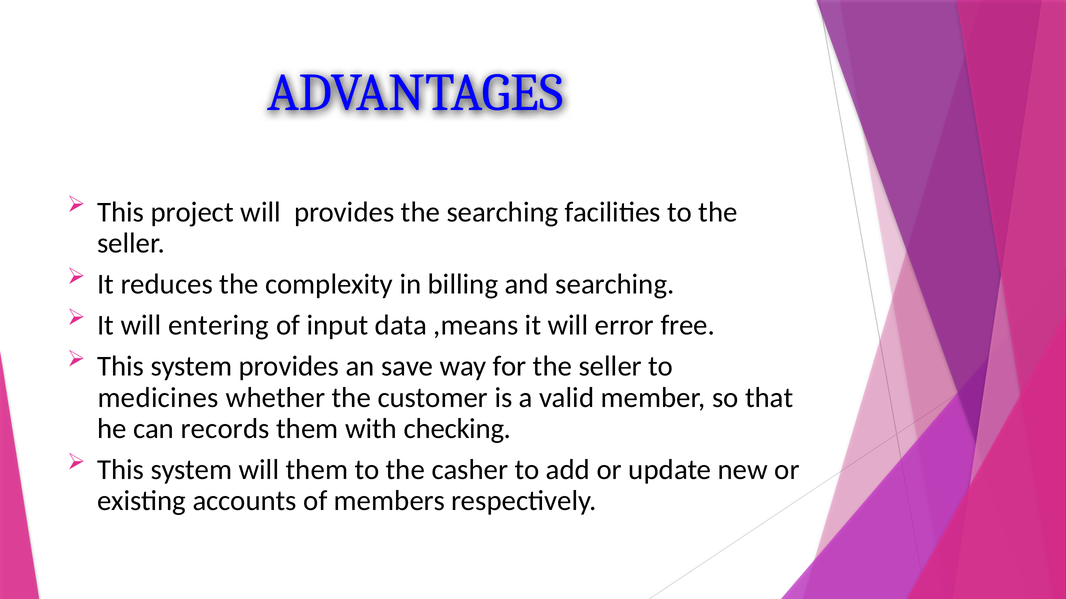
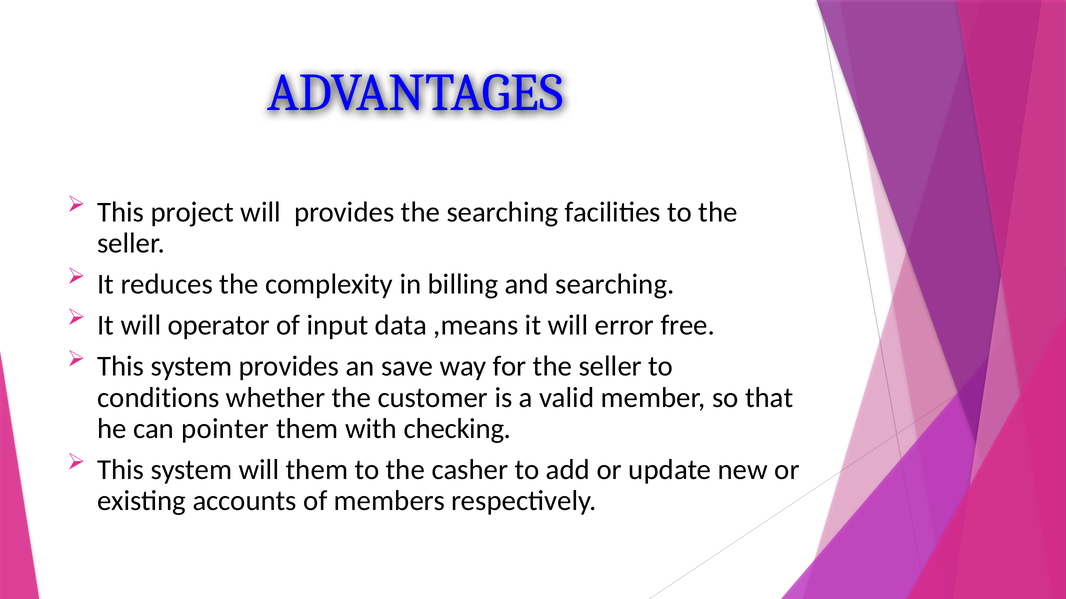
entering: entering -> operator
medicines: medicines -> conditions
records: records -> pointer
